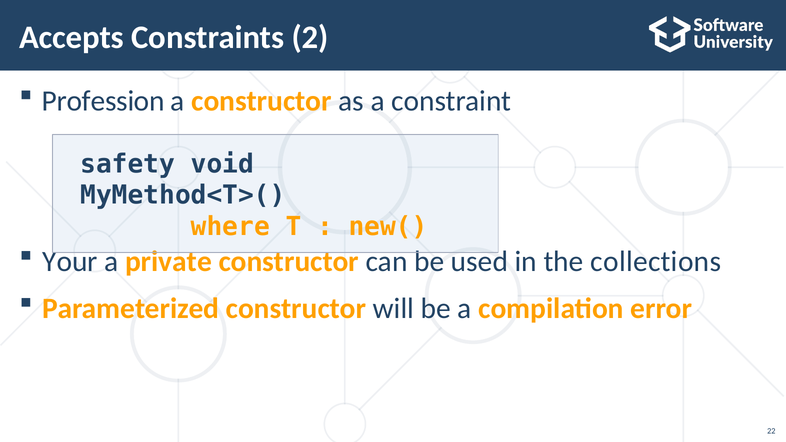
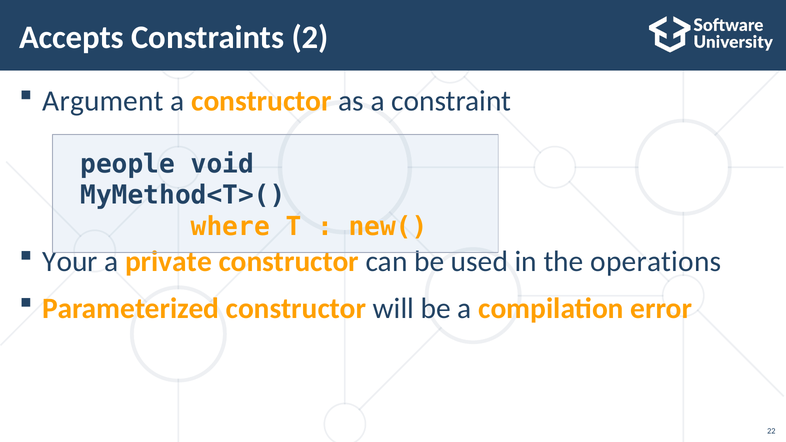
Profession: Profession -> Argument
safety: safety -> people
collections: collections -> operations
